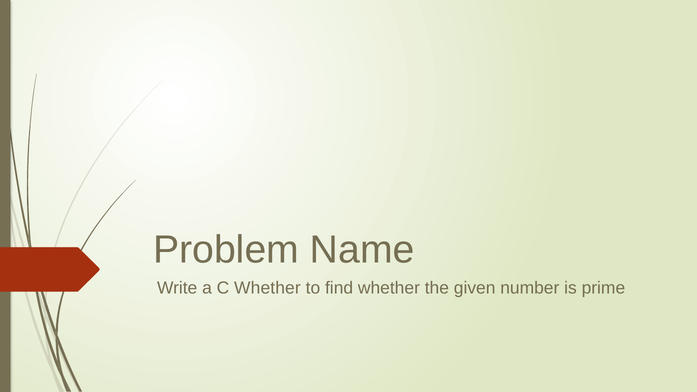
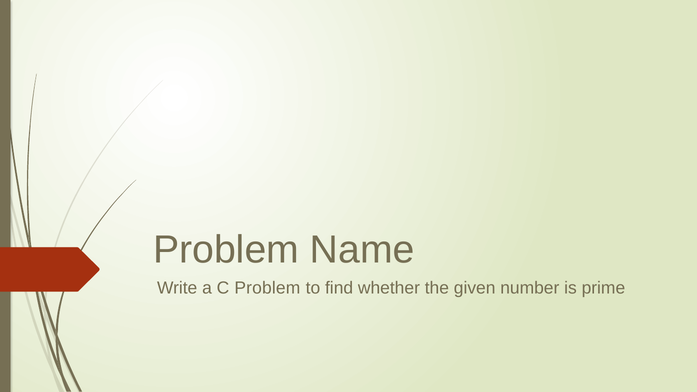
C Whether: Whether -> Problem
